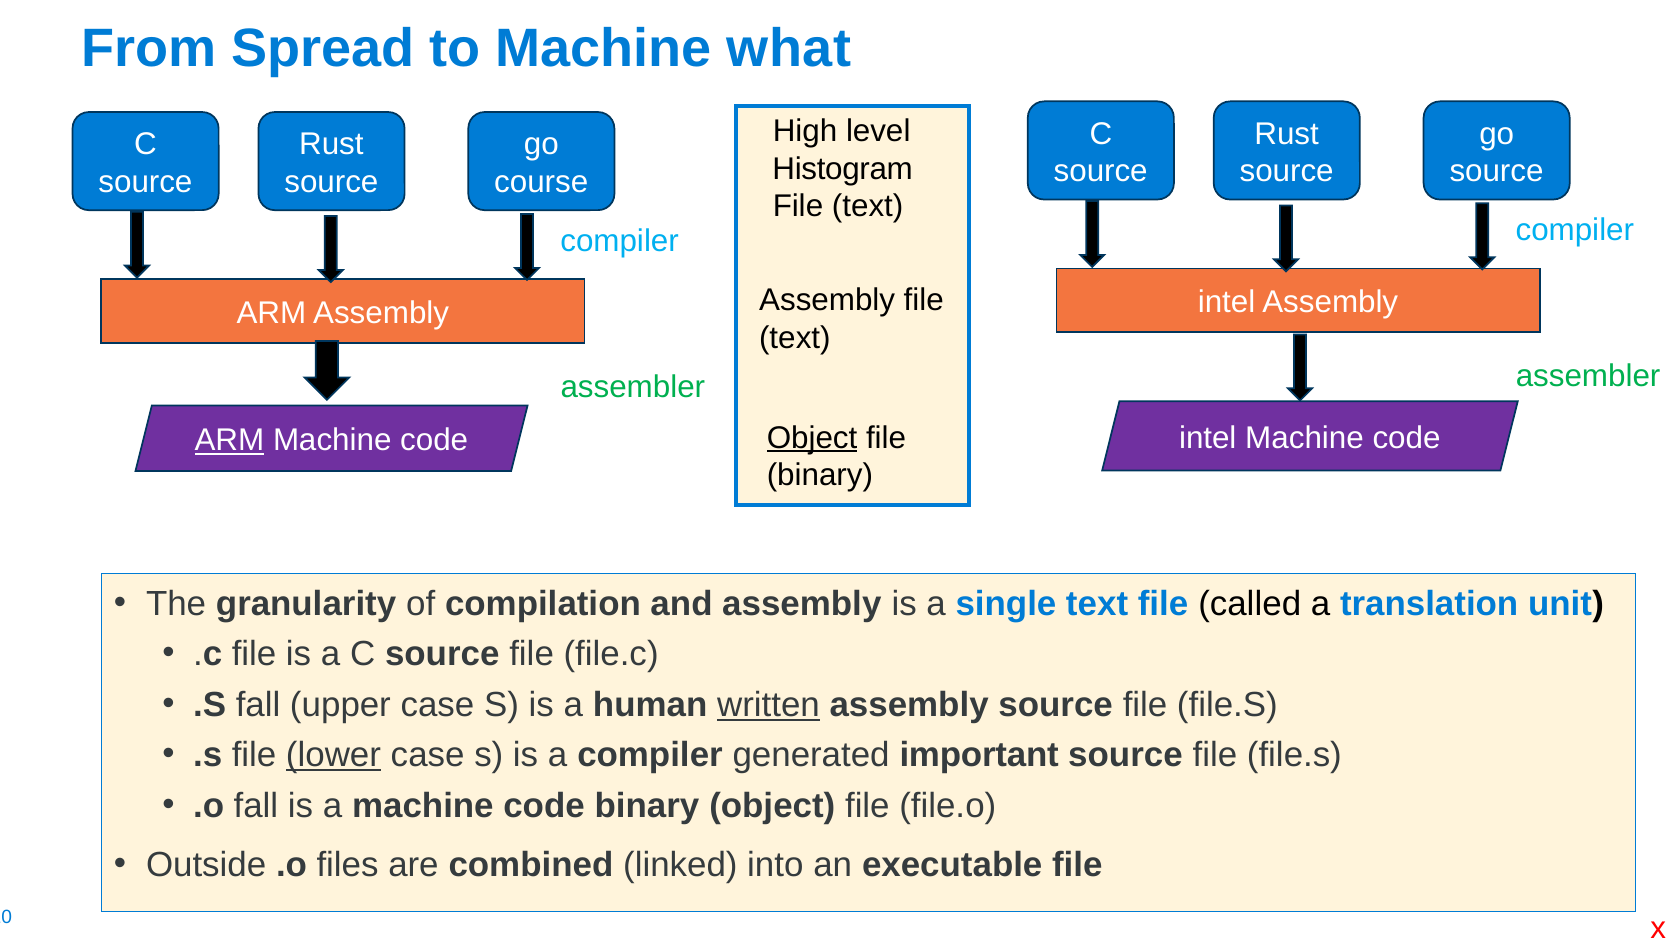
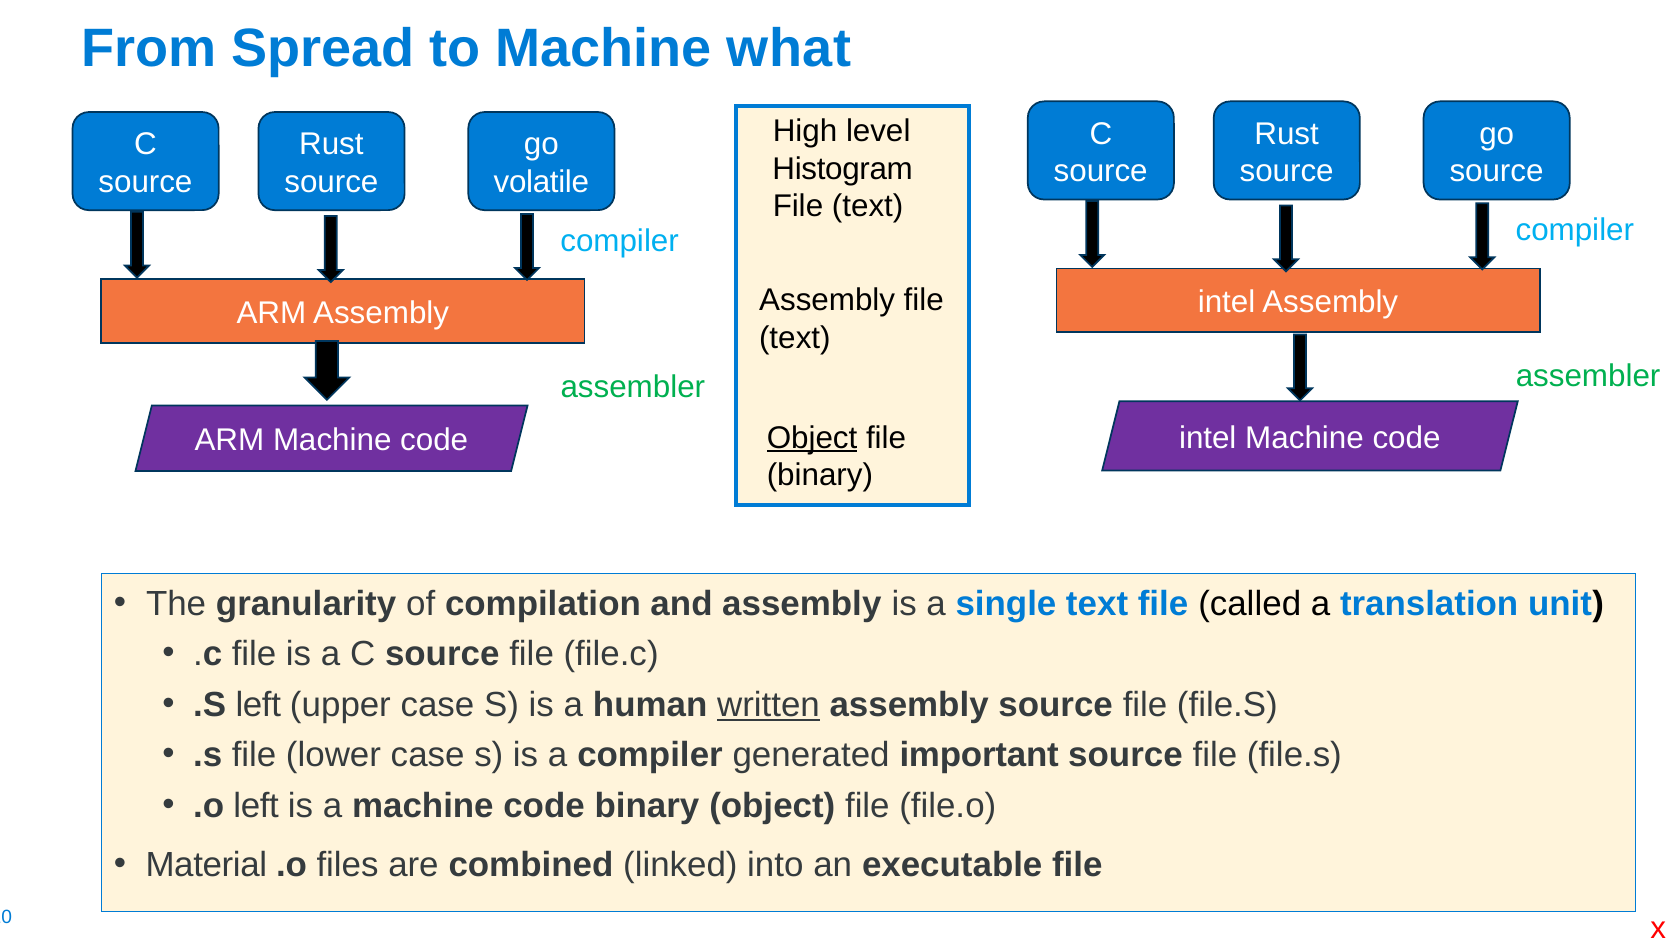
course: course -> volatile
ARM at (229, 441) underline: present -> none
.S fall: fall -> left
lower underline: present -> none
.o fall: fall -> left
Outside: Outside -> Material
